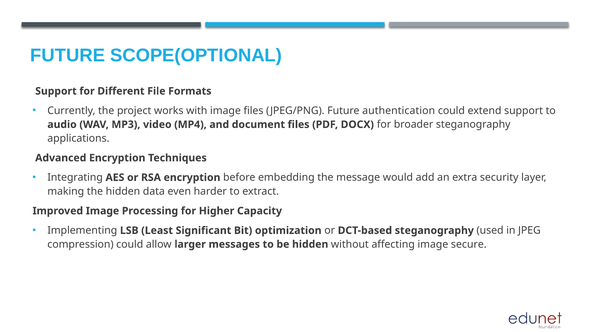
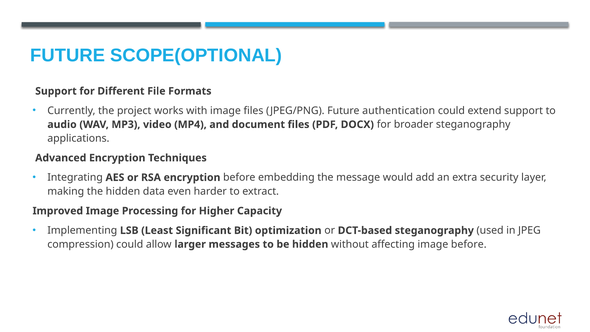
image secure: secure -> before
